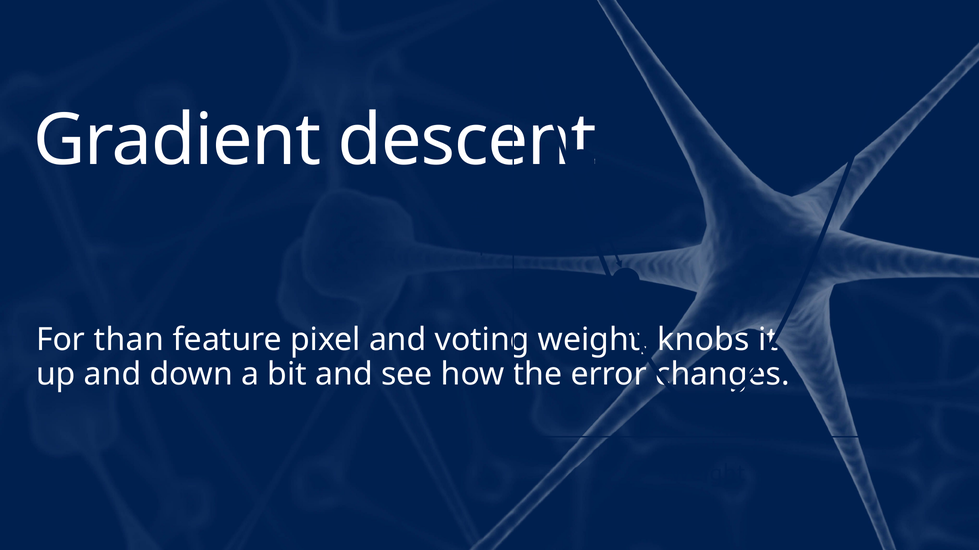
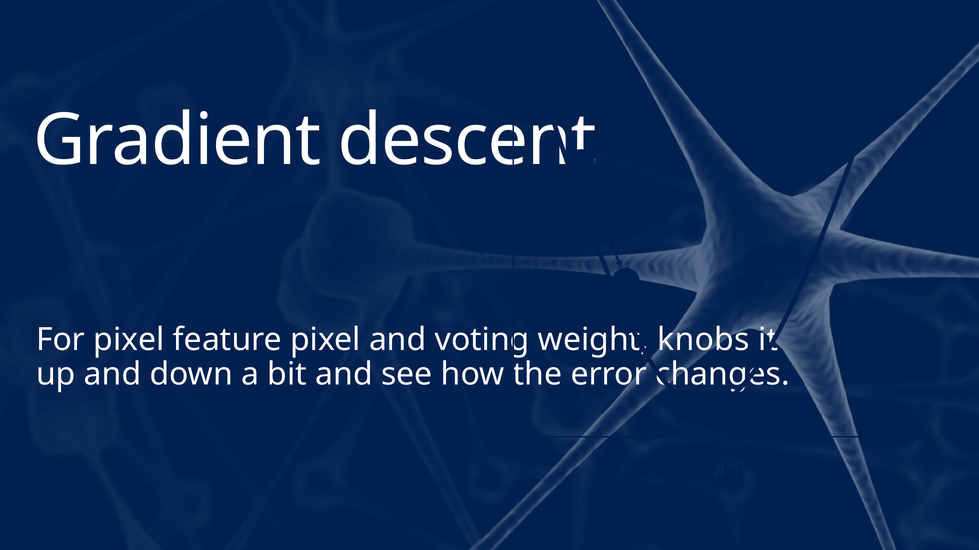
For than: than -> pixel
